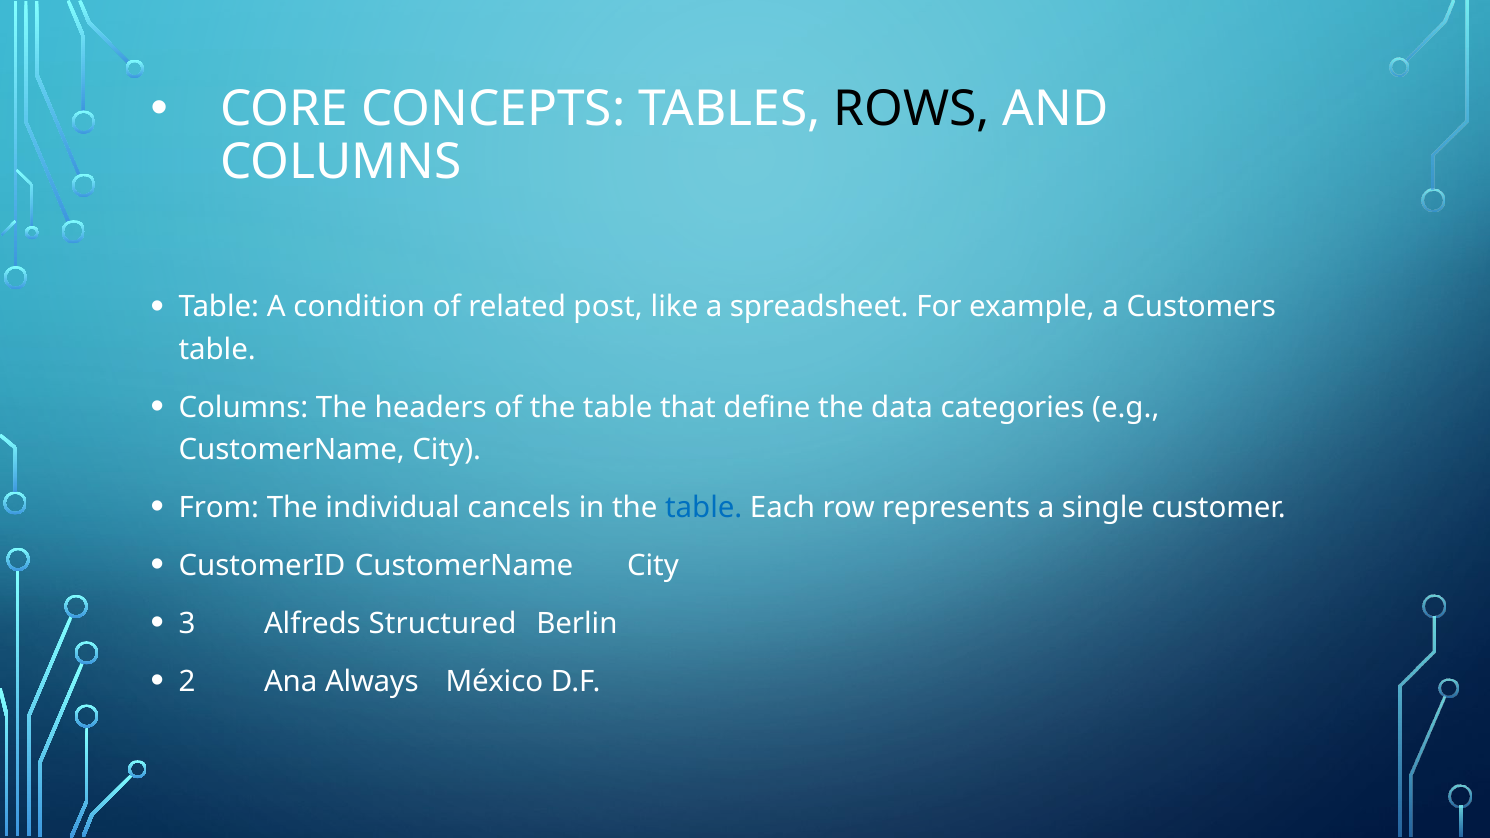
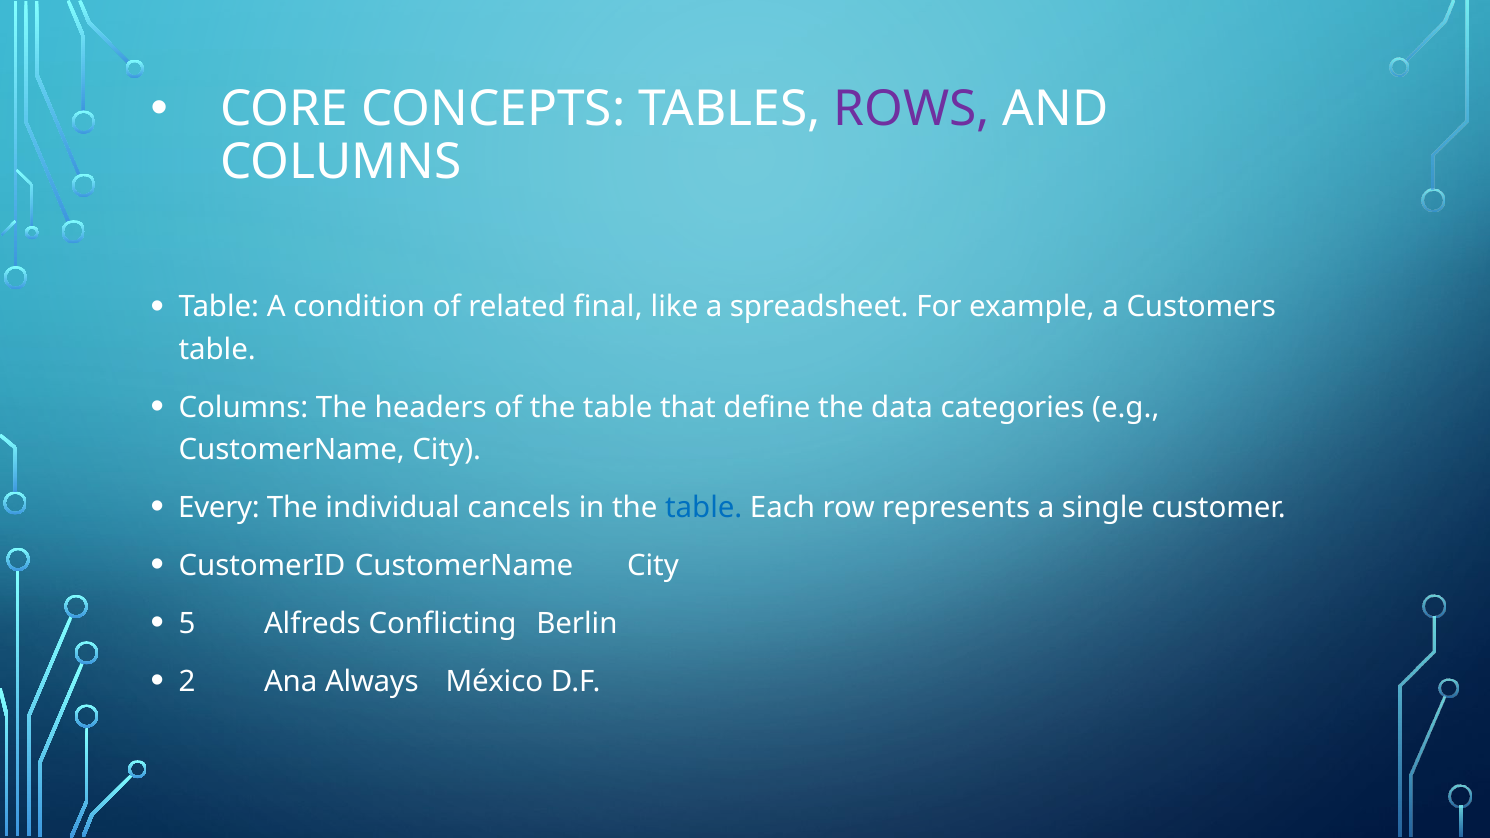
ROWS colour: black -> purple
post: post -> final
From: From -> Every
3: 3 -> 5
Structured: Structured -> Conflicting
